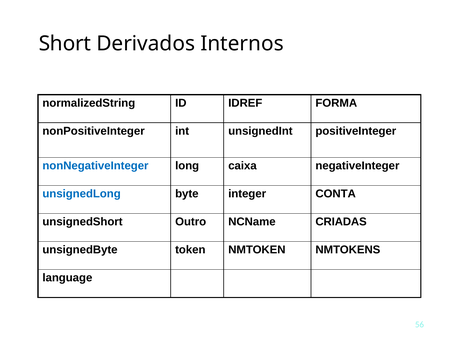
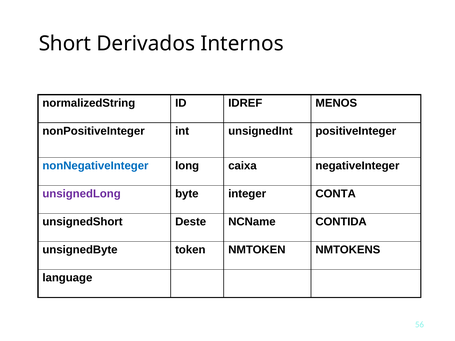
FORMA: FORMA -> MENOS
unsignedLong colour: blue -> purple
Outro: Outro -> Deste
CRIADAS: CRIADAS -> CONTIDA
